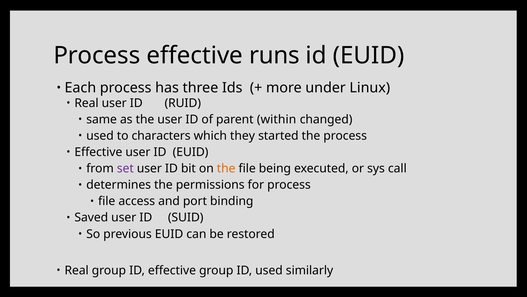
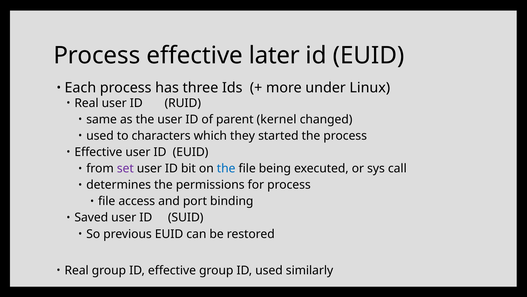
runs: runs -> later
within: within -> kernel
the at (226, 168) colour: orange -> blue
